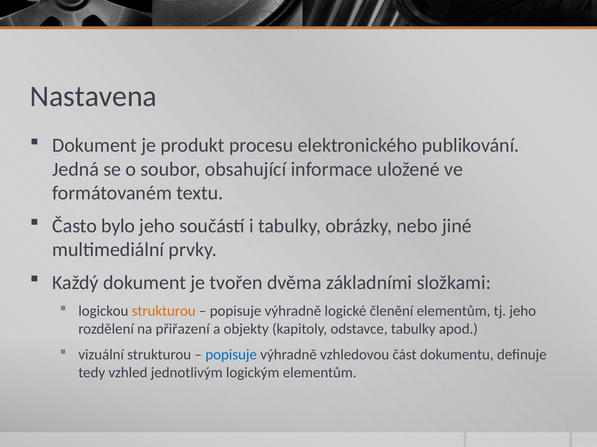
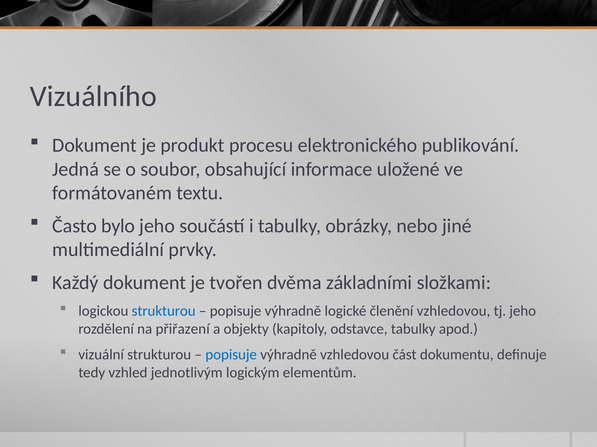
Nastavena: Nastavena -> Vizuálního
strukturou at (164, 311) colour: orange -> blue
členění elementům: elementům -> vzhledovou
